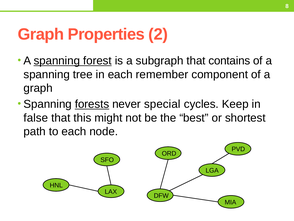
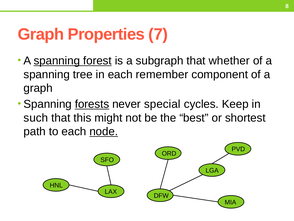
2: 2 -> 7
contains: contains -> whether
false: false -> such
node underline: none -> present
